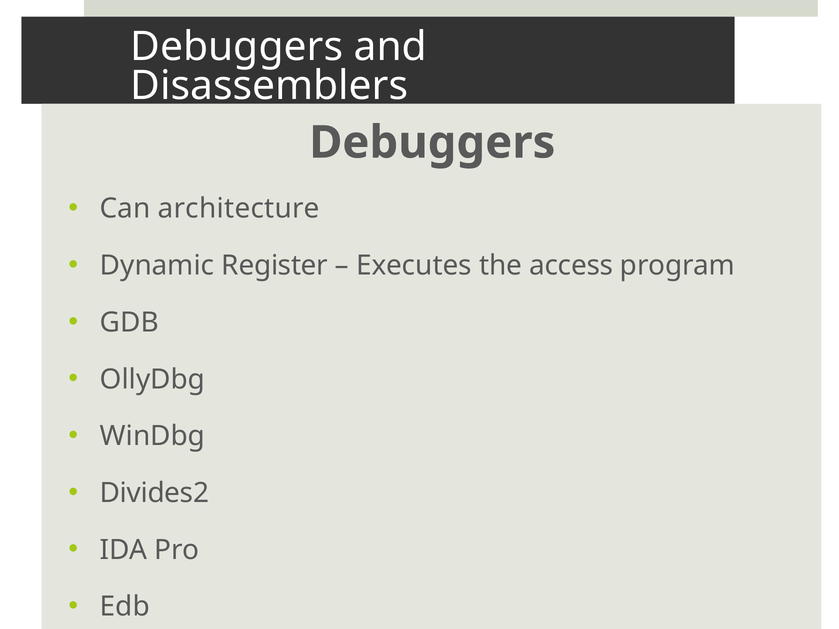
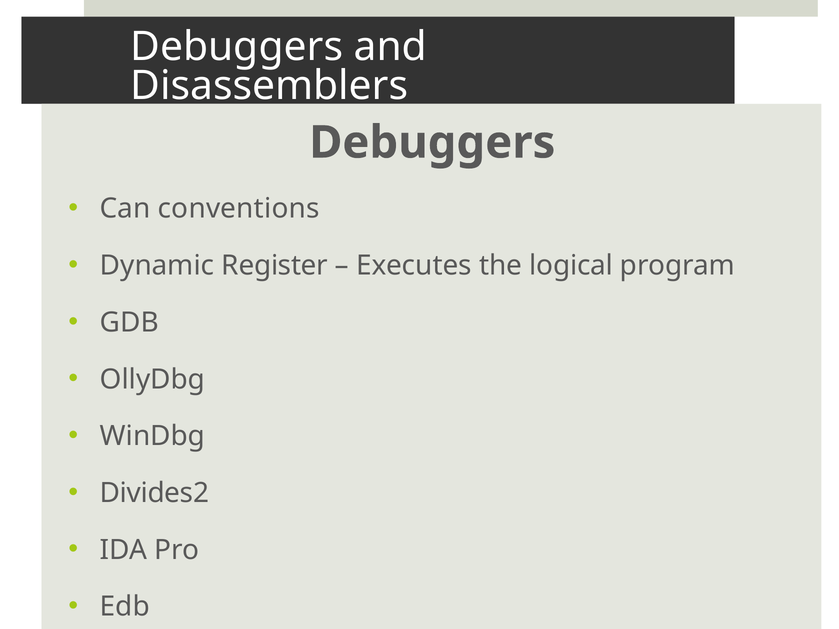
architecture: architecture -> conventions
access: access -> logical
